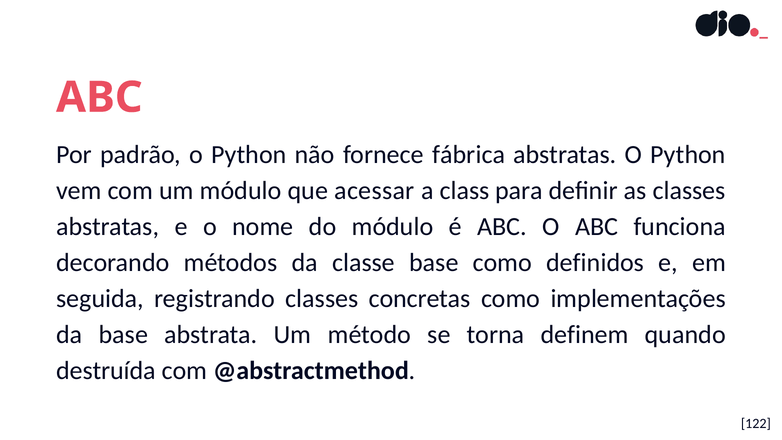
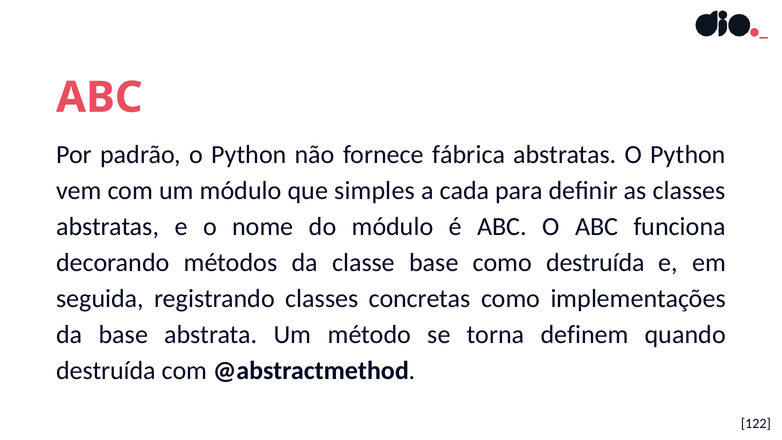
acessar: acessar -> simples
class: class -> cada
como definidos: definidos -> destruída
